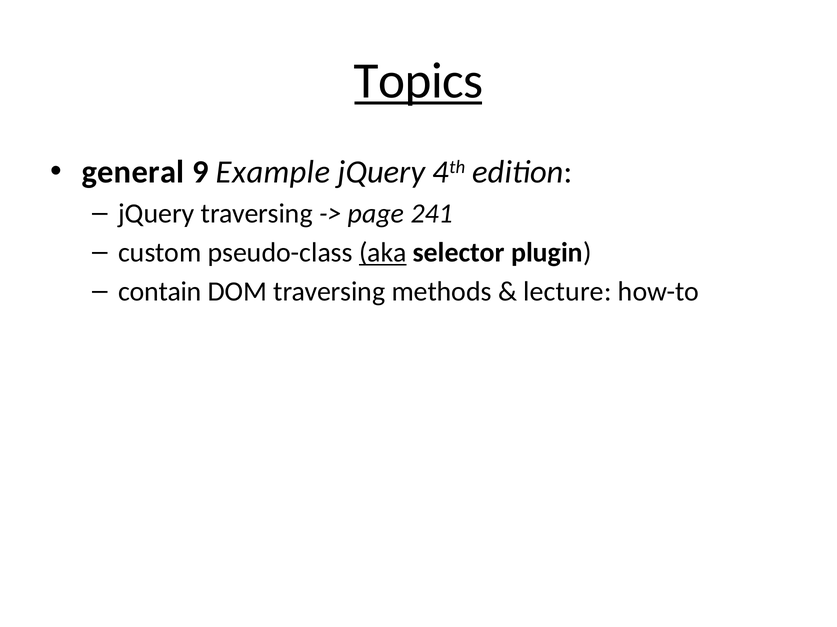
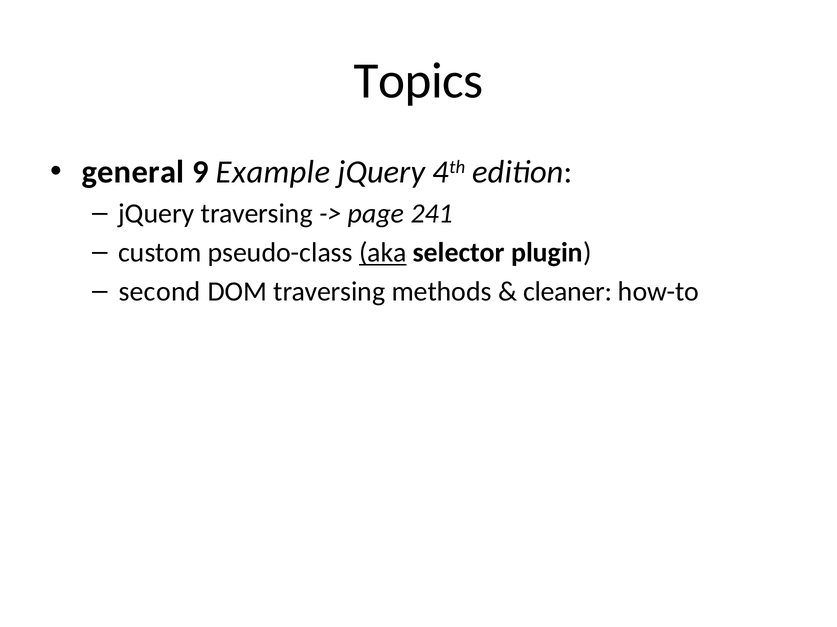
Topics underline: present -> none
contain: contain -> second
lecture: lecture -> cleaner
